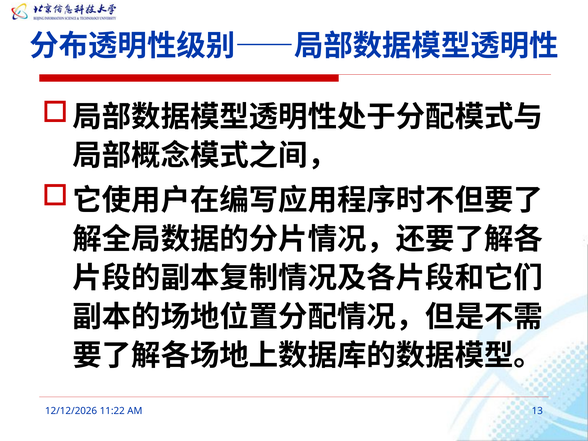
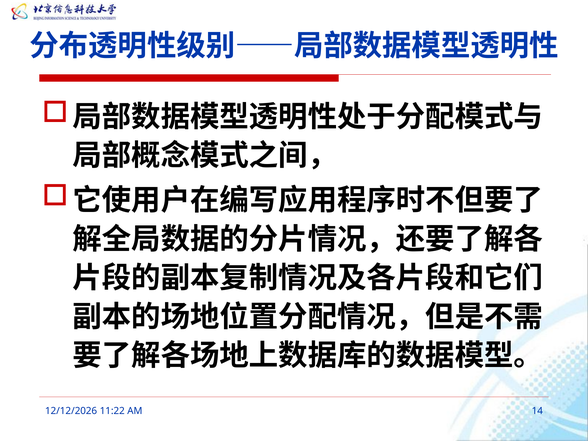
13: 13 -> 14
